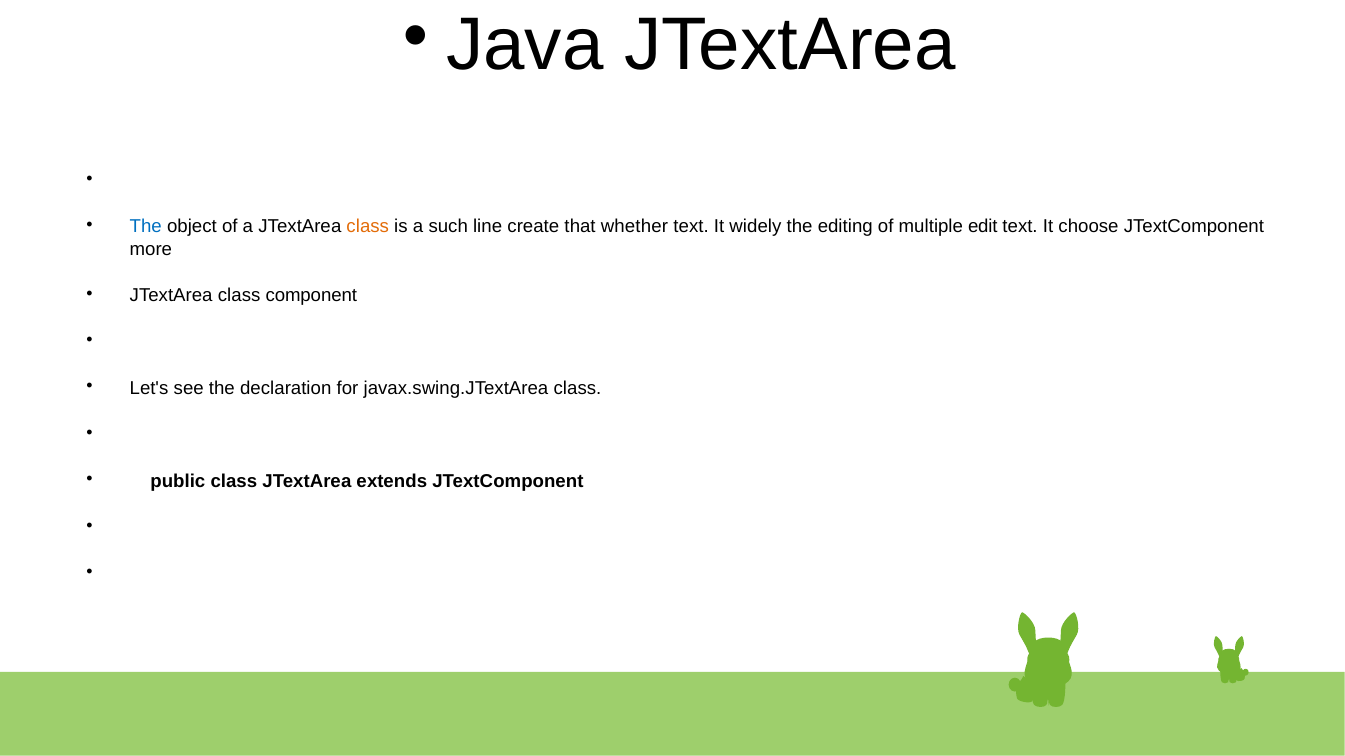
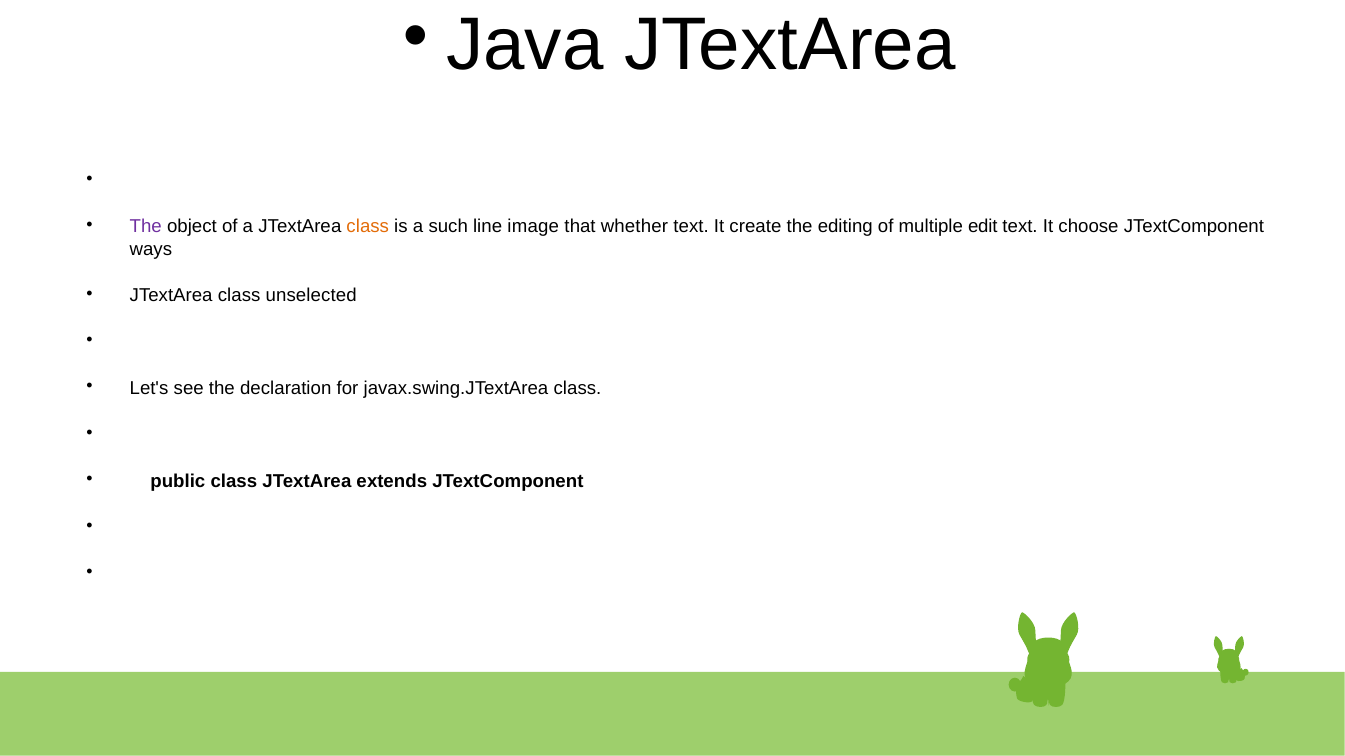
The at (146, 227) colour: blue -> purple
create: create -> image
widely: widely -> create
more: more -> ways
component: component -> unselected
